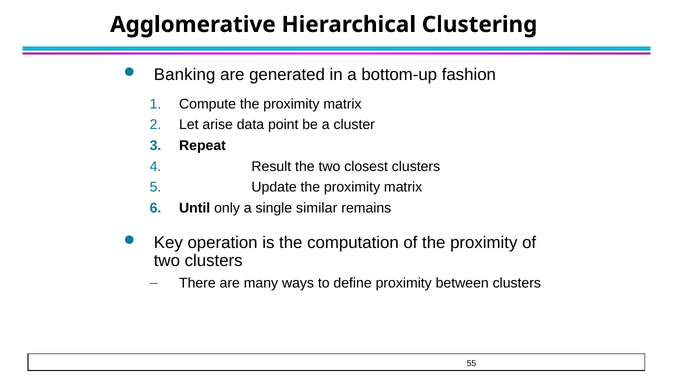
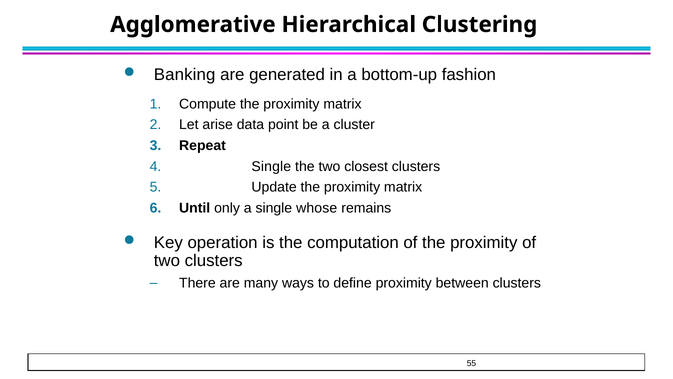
Result at (271, 166): Result -> Single
similar: similar -> whose
